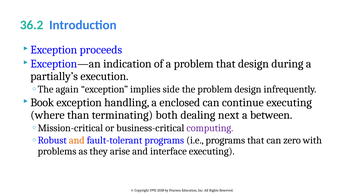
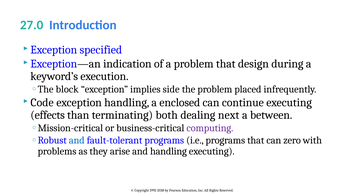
36.2: 36.2 -> 27.0
proceeds: proceeds -> specified
partially’s: partially’s -> keyword’s
again: again -> block
problem design: design -> placed
Book: Book -> Code
where: where -> effects
and at (77, 140) colour: orange -> blue
and interface: interface -> handling
